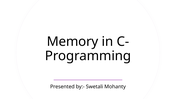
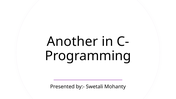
Memory: Memory -> Another
